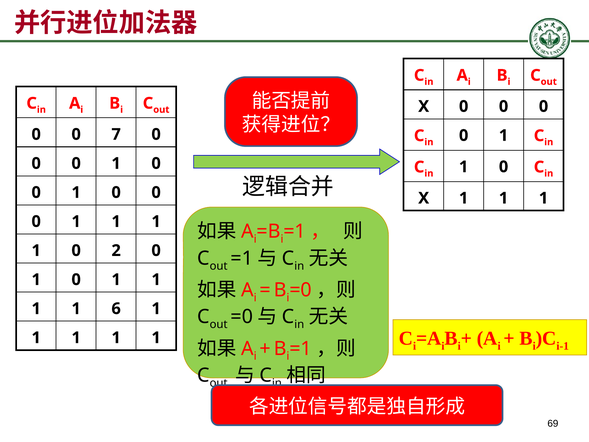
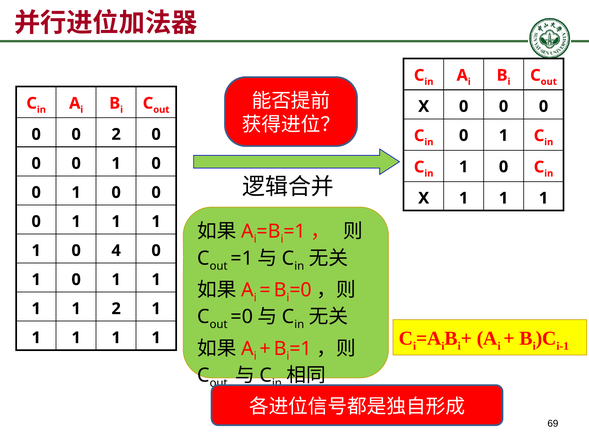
0 7: 7 -> 2
2: 2 -> 4
1 6: 6 -> 2
